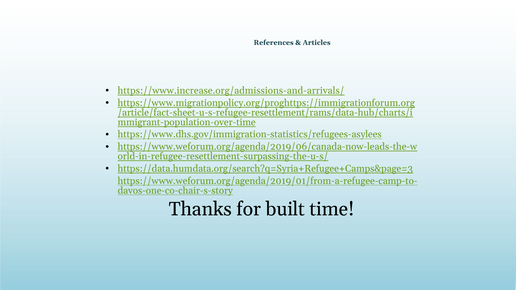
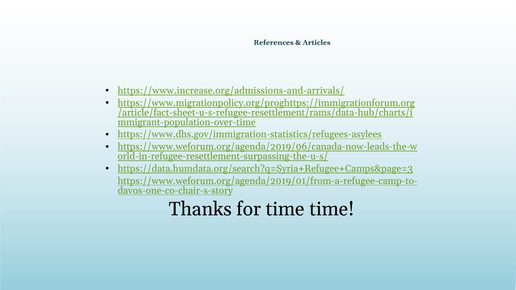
for built: built -> time
